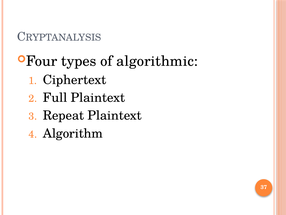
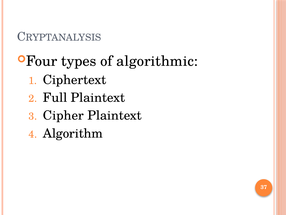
Repeat: Repeat -> Cipher
